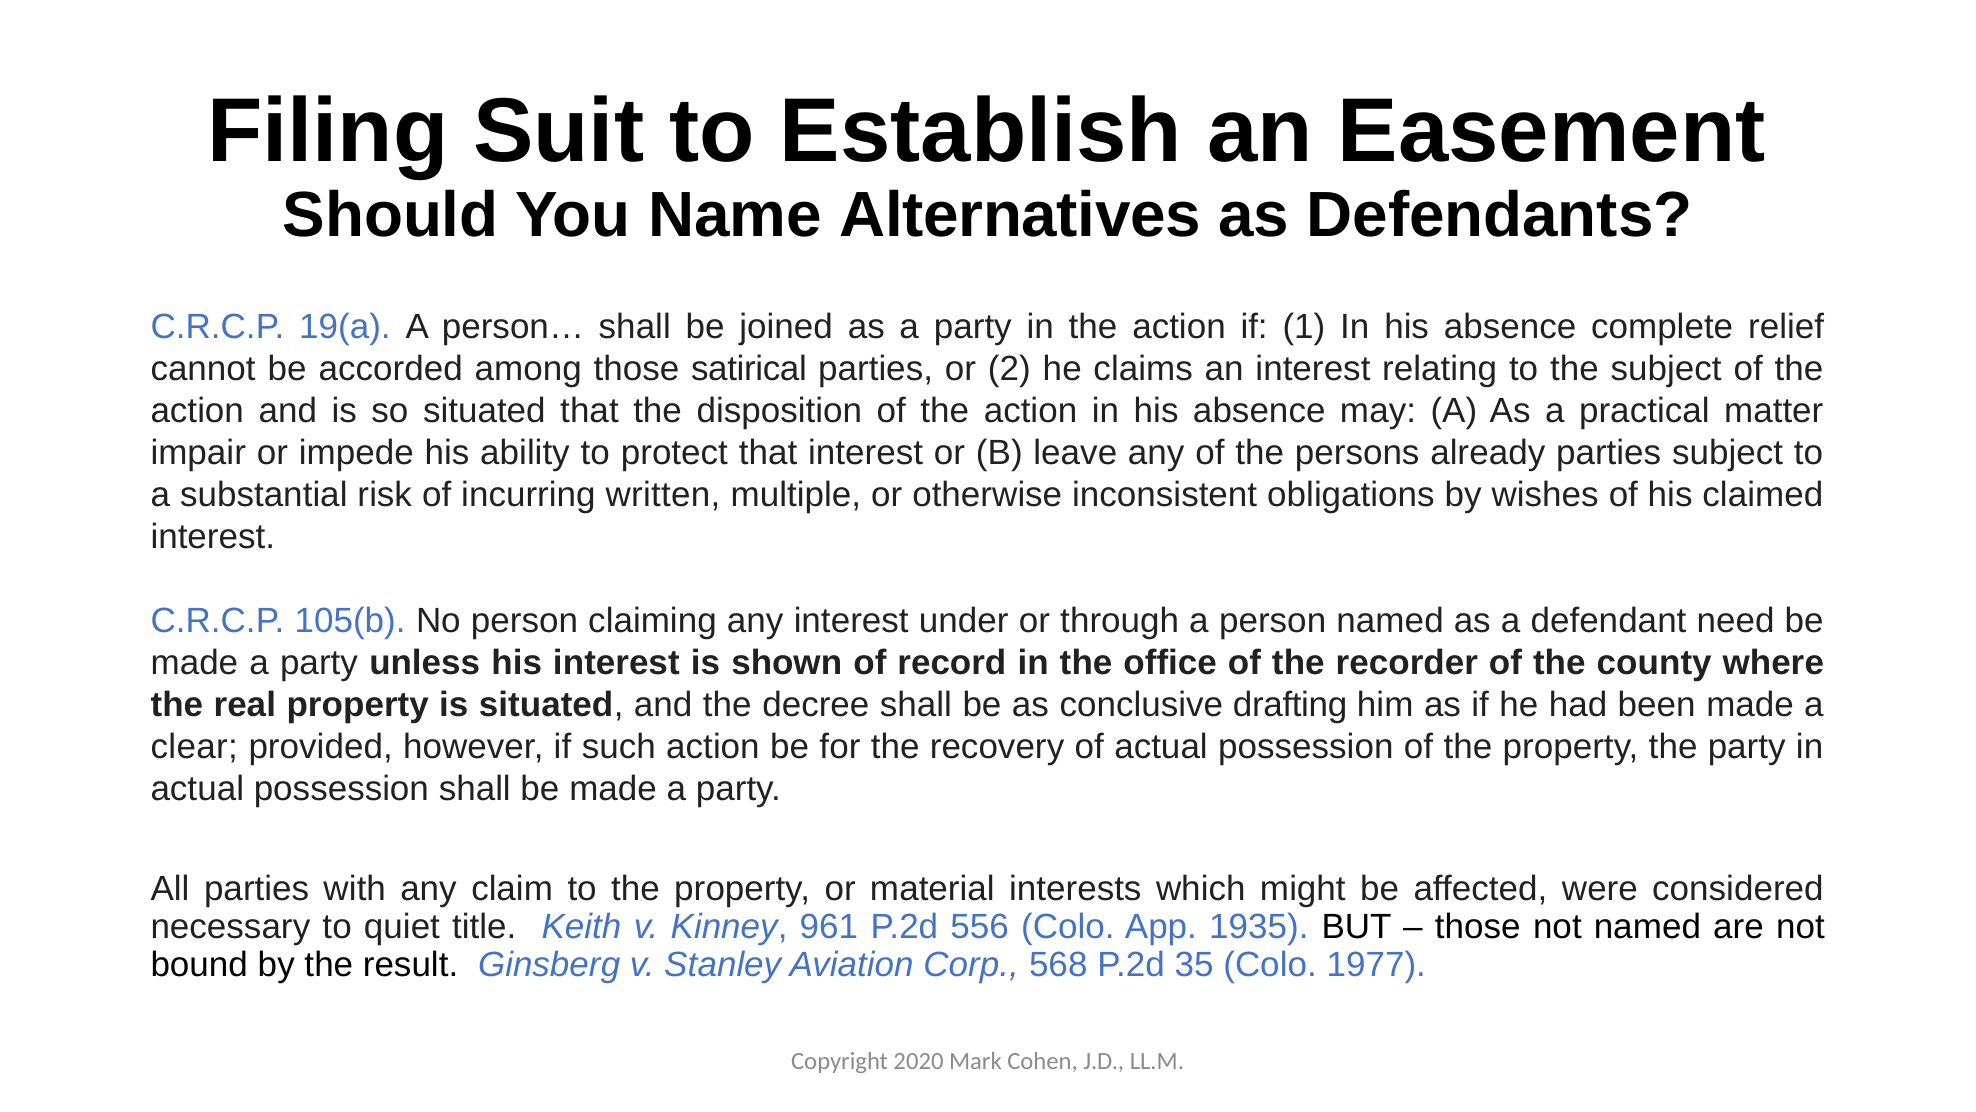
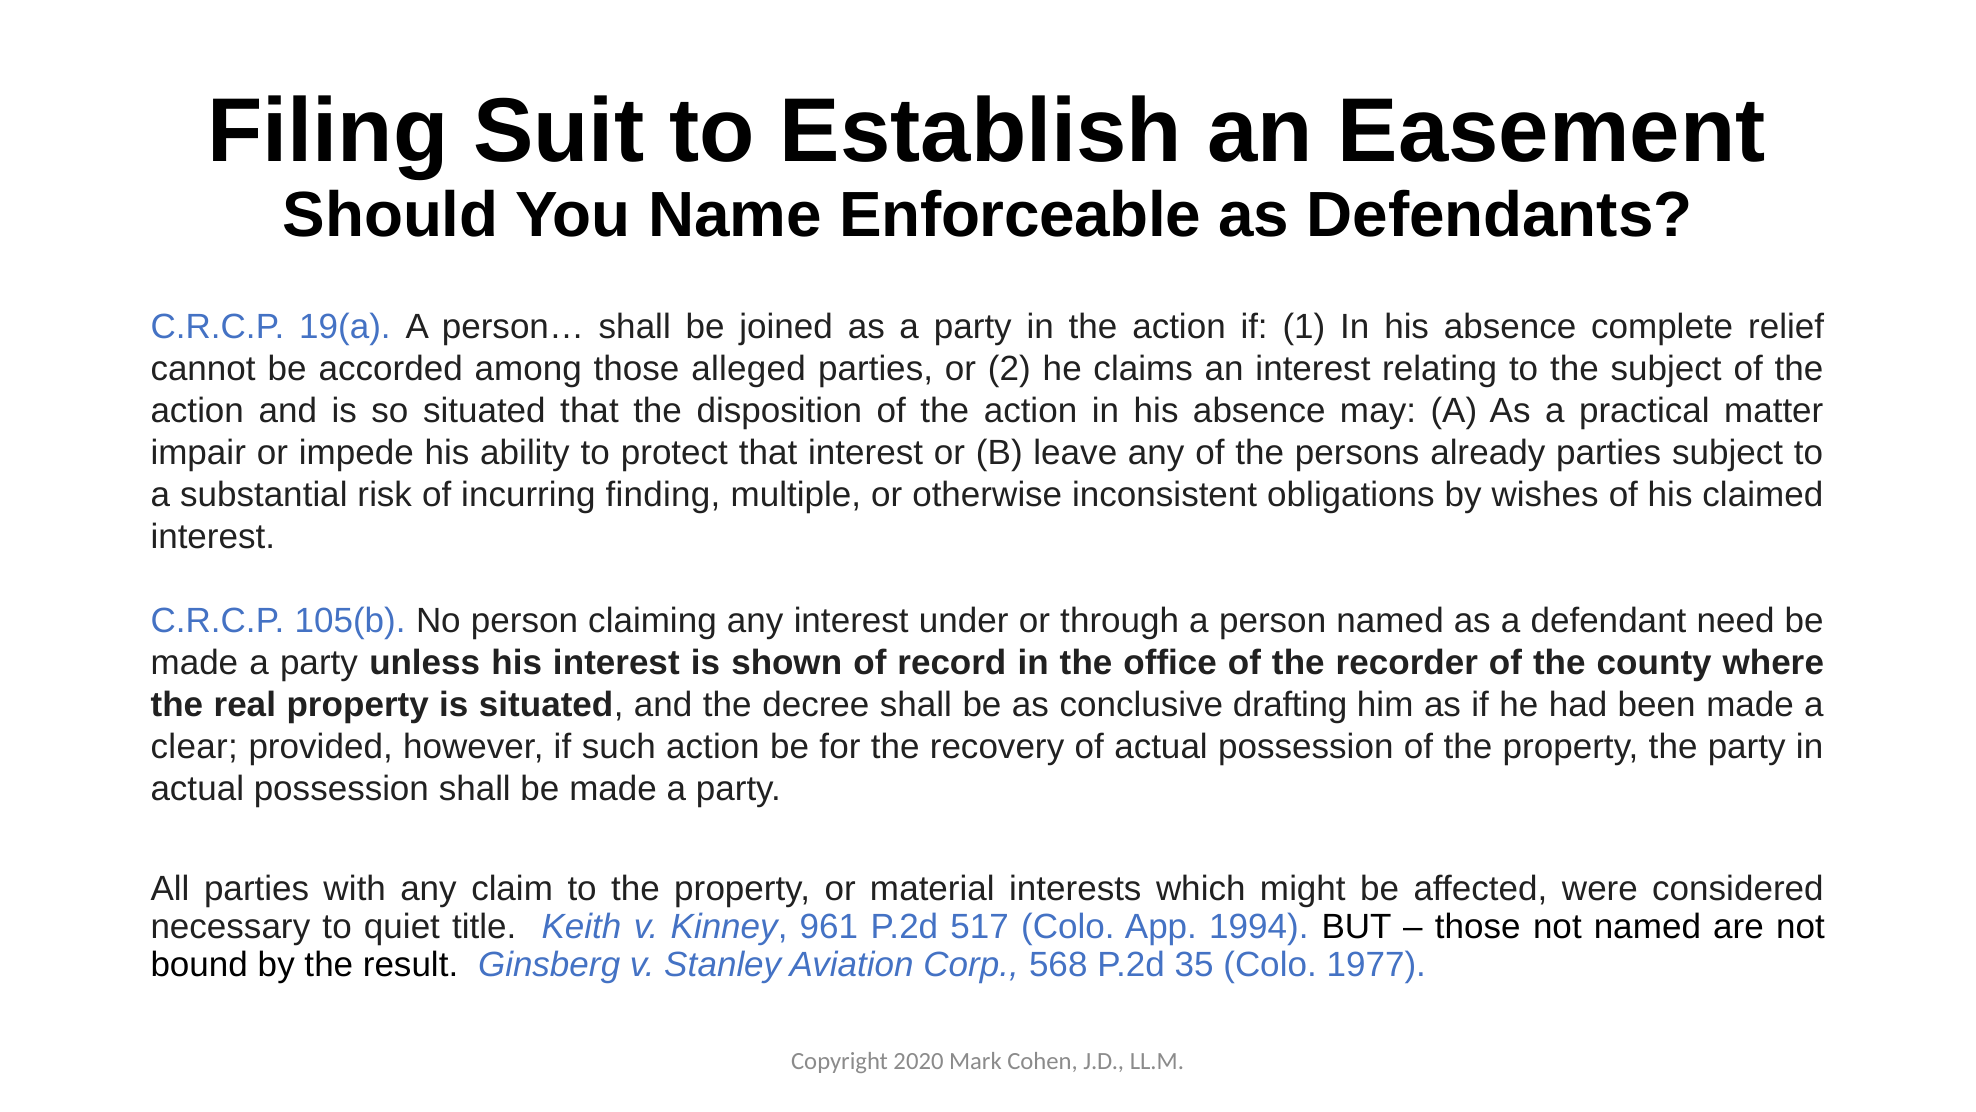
Alternatives: Alternatives -> Enforceable
satirical: satirical -> alleged
written: written -> finding
556: 556 -> 517
1935: 1935 -> 1994
